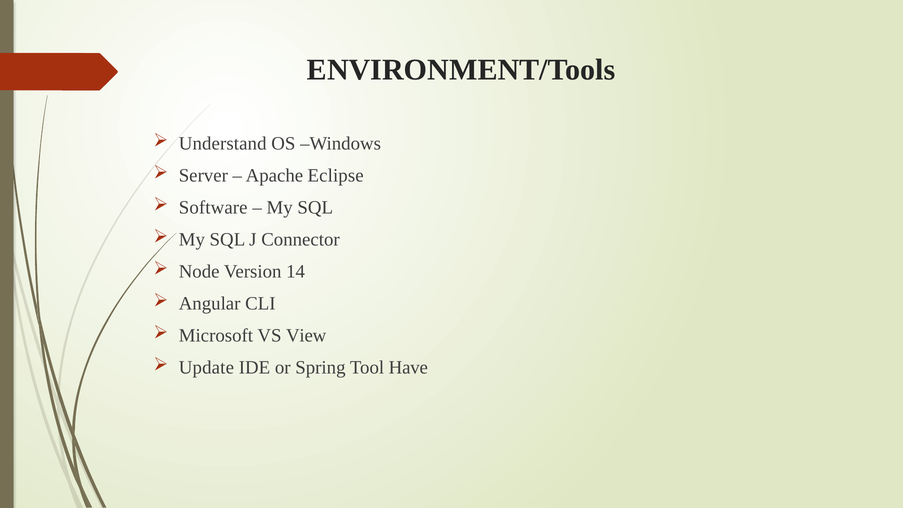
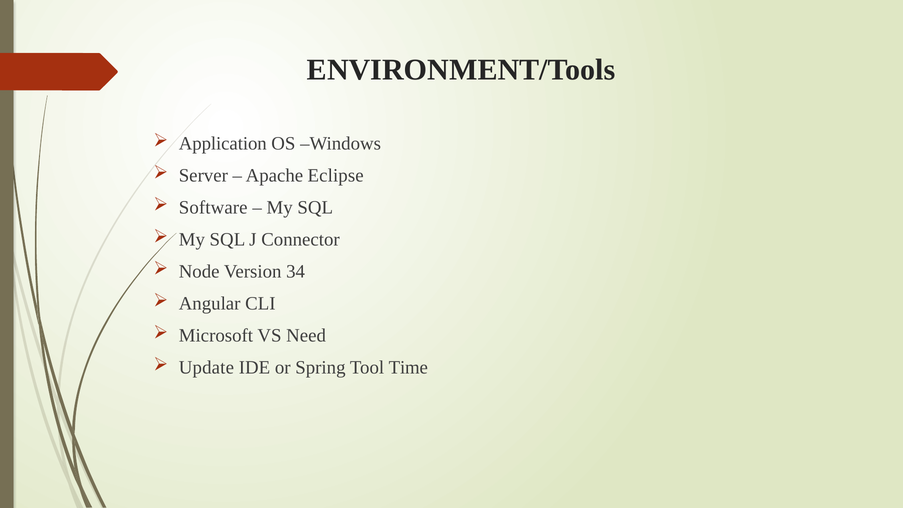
Understand: Understand -> Application
14: 14 -> 34
View: View -> Need
Have: Have -> Time
